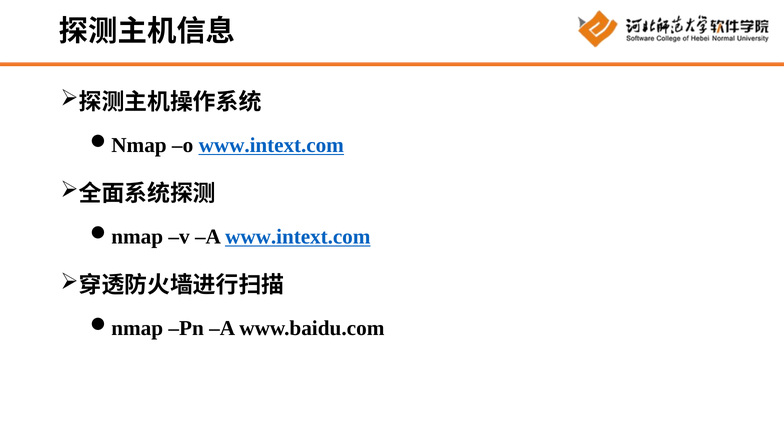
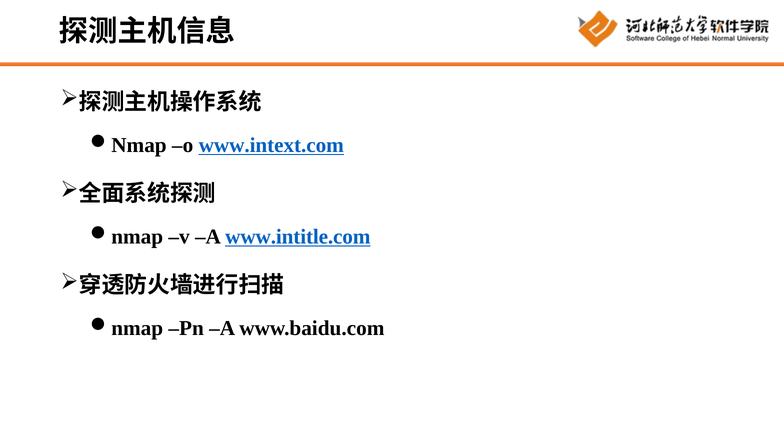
A www.intext.com: www.intext.com -> www.intitle.com
